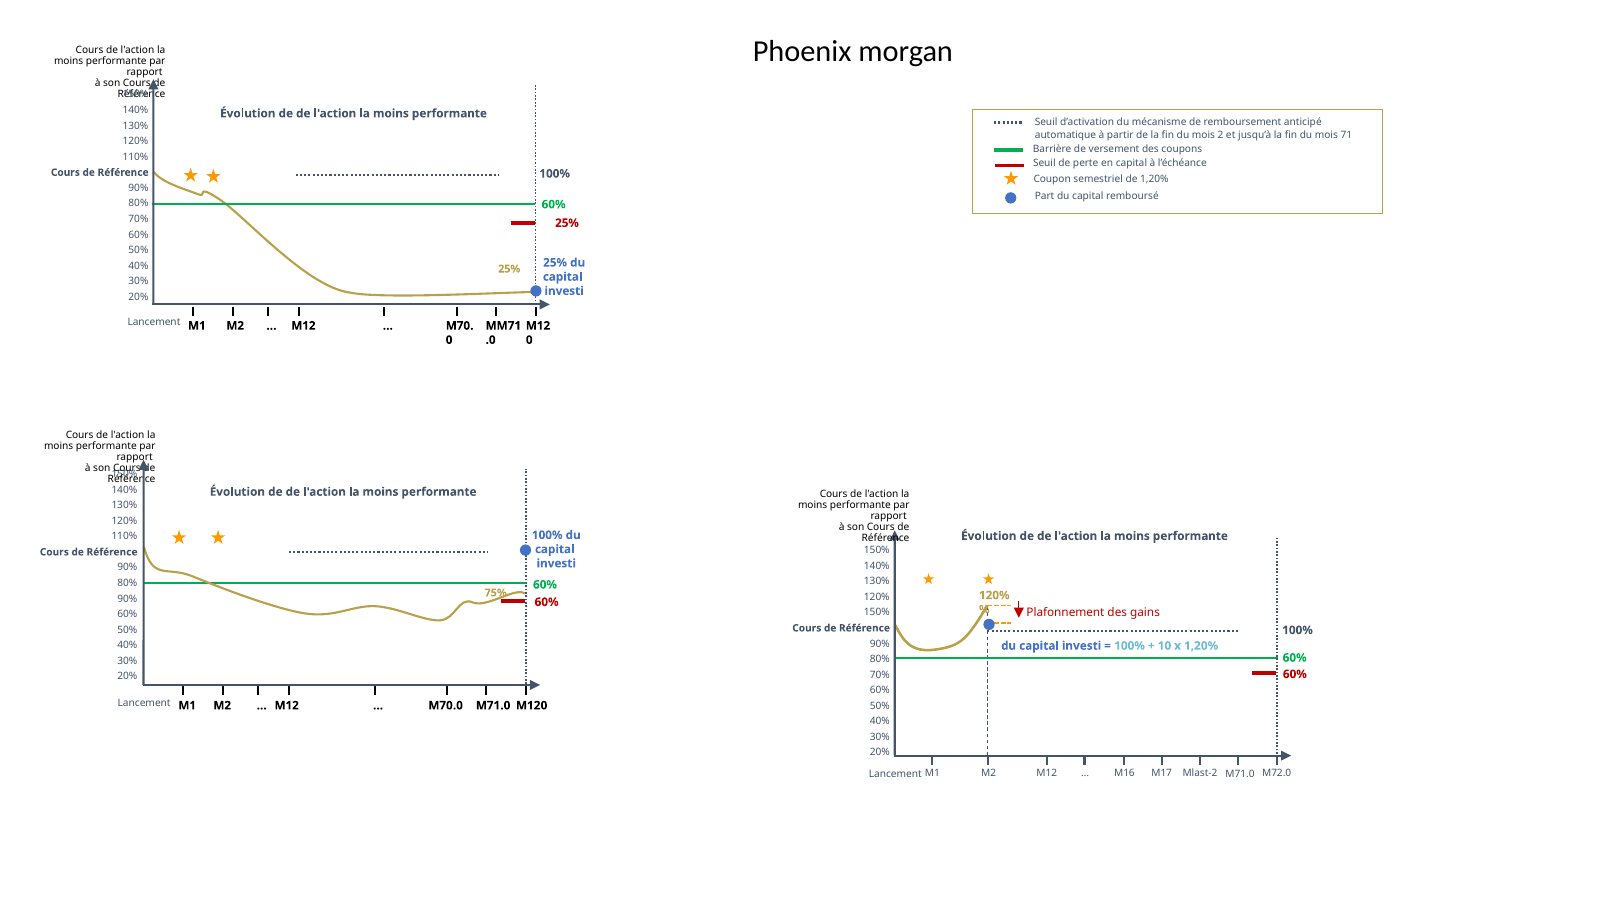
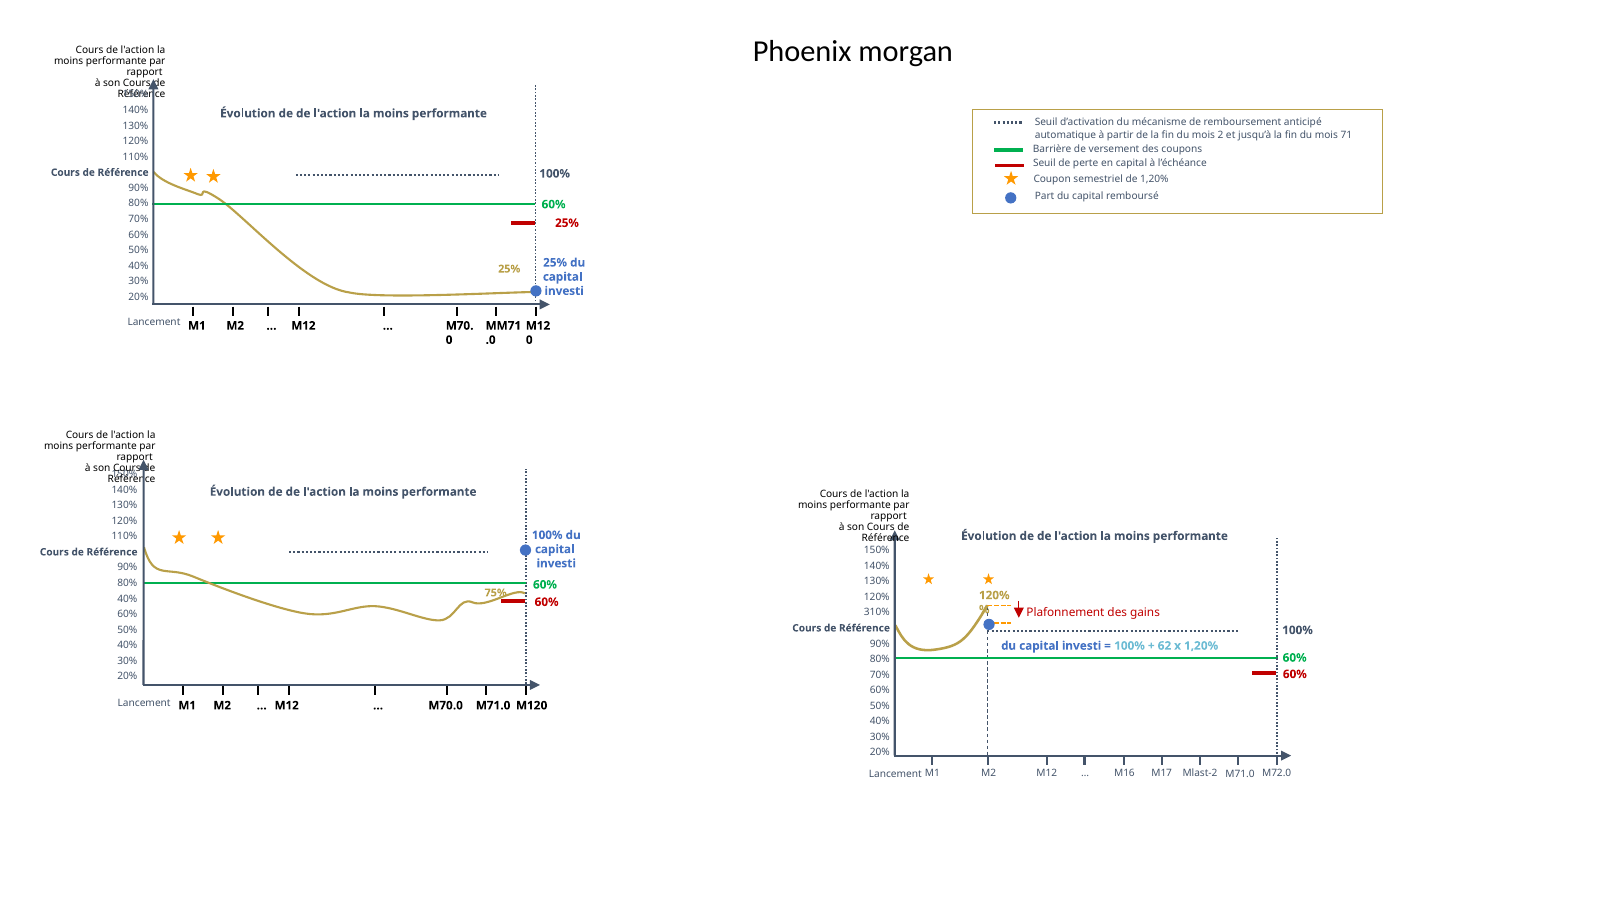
90% at (127, 599): 90% -> 40%
150% at (877, 612): 150% -> 310%
10: 10 -> 62
